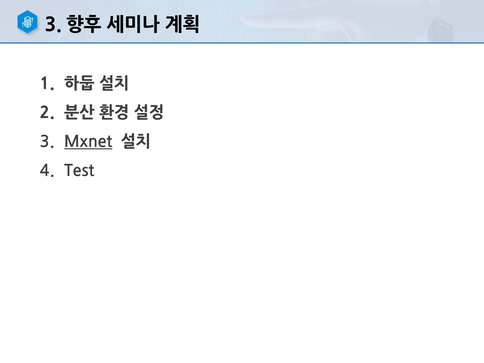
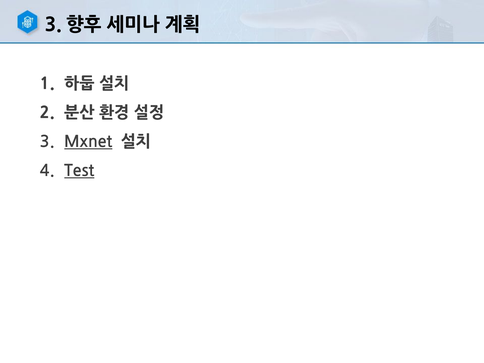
Test underline: none -> present
